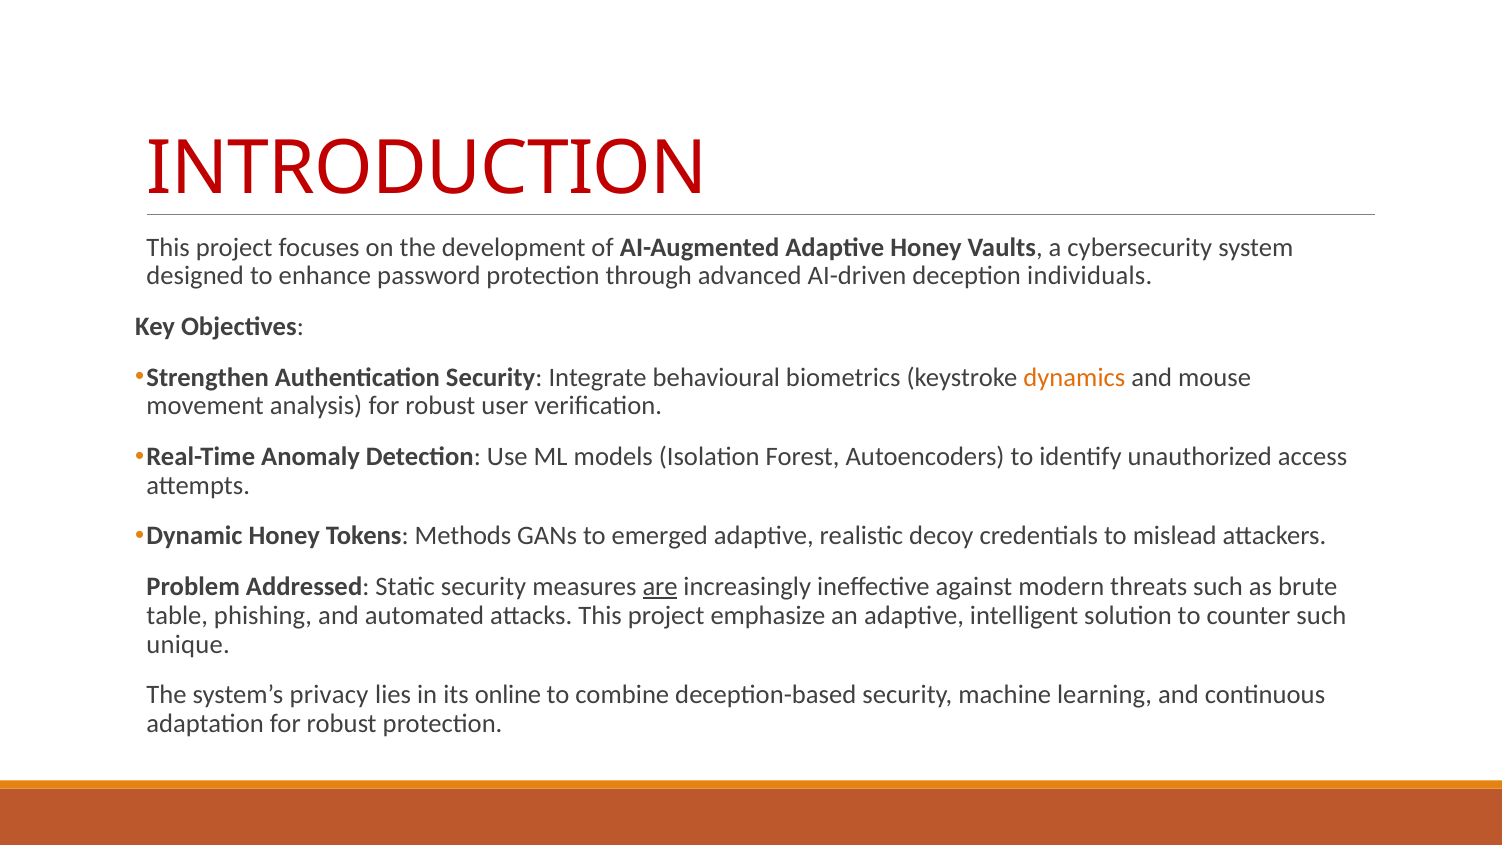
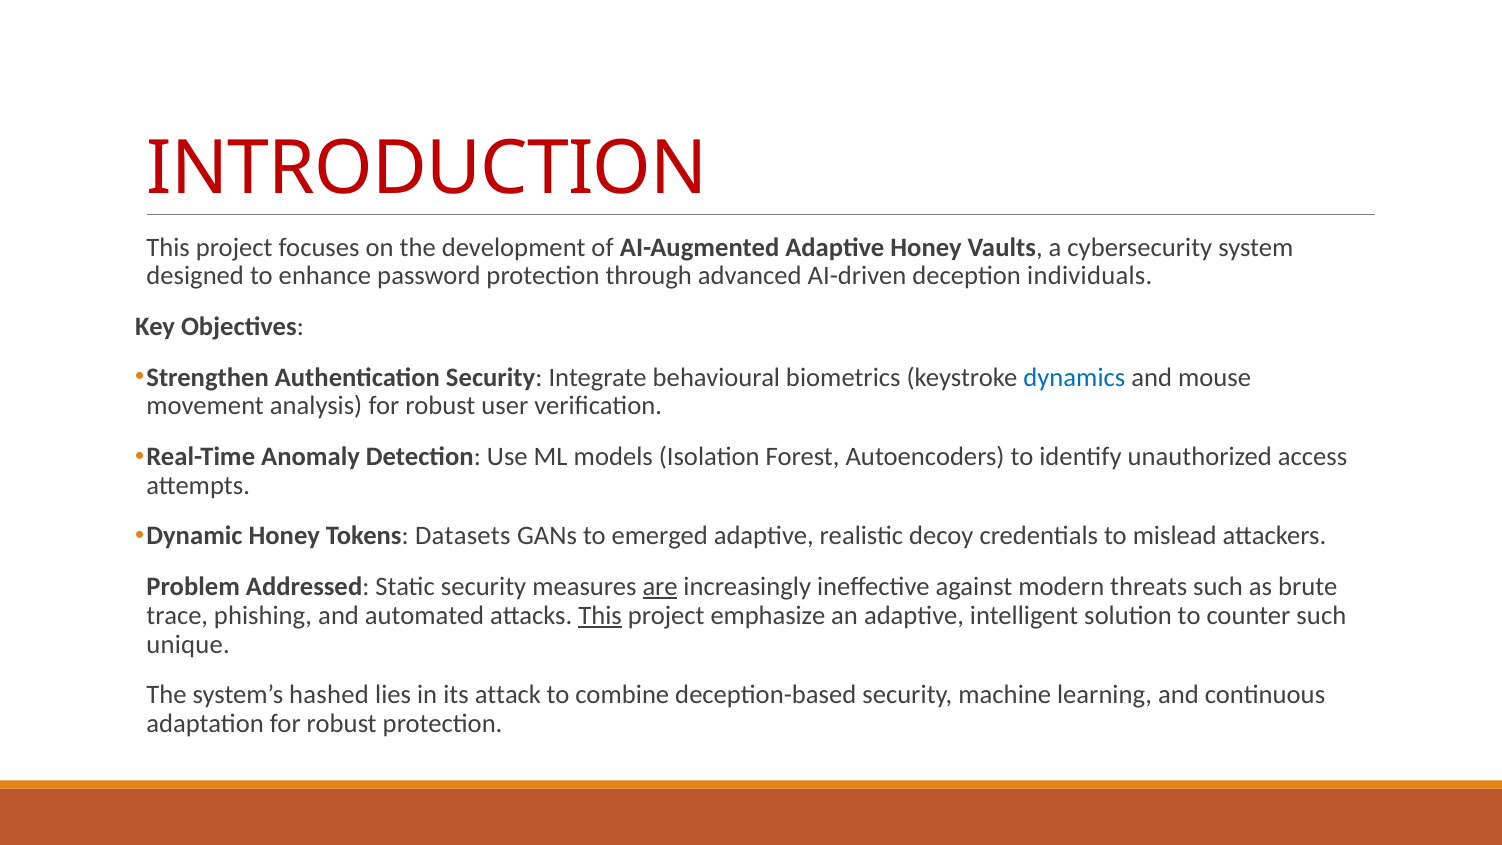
dynamics colour: orange -> blue
Methods: Methods -> Datasets
table: table -> trace
This at (600, 615) underline: none -> present
privacy: privacy -> hashed
online: online -> attack
